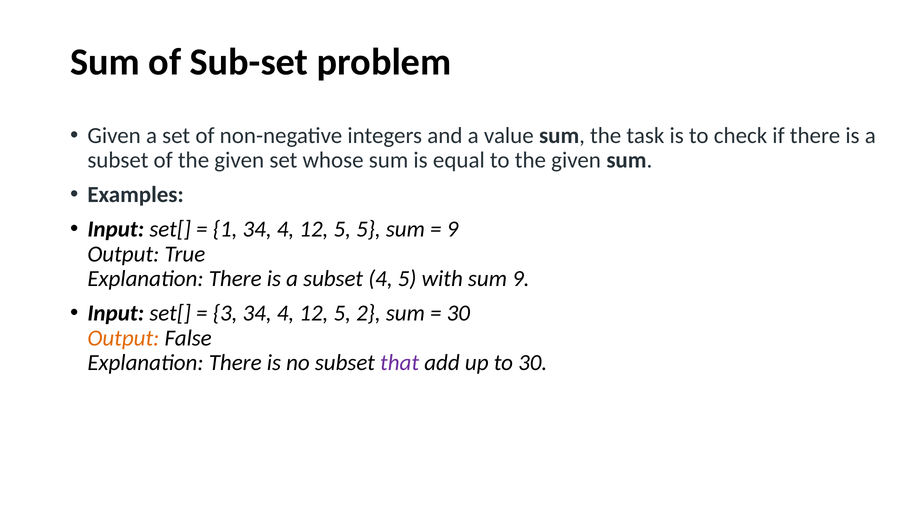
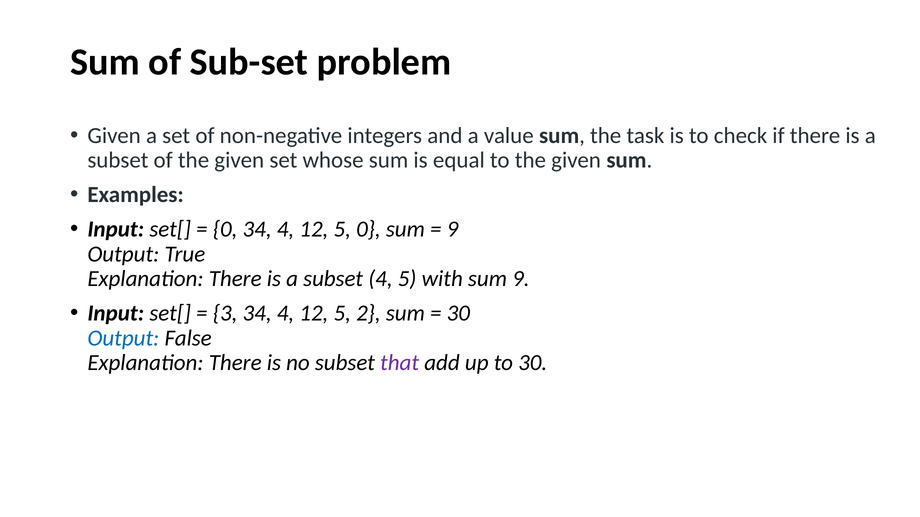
1 at (225, 229): 1 -> 0
5 5: 5 -> 0
Output at (123, 338) colour: orange -> blue
